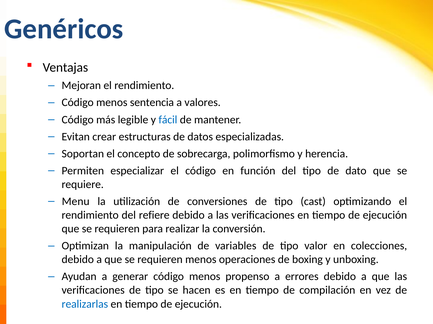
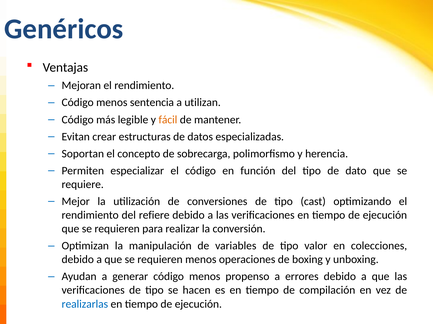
valores: valores -> utilizan
fácil colour: blue -> orange
Menu: Menu -> Mejor
